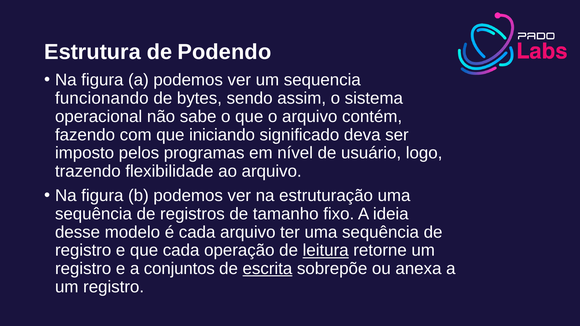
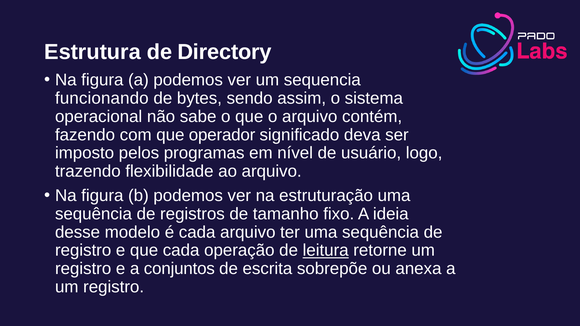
Podendo: Podendo -> Directory
iniciando: iniciando -> operador
escrita underline: present -> none
